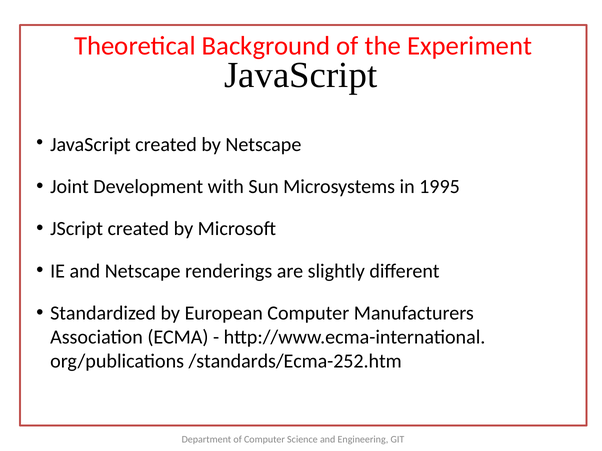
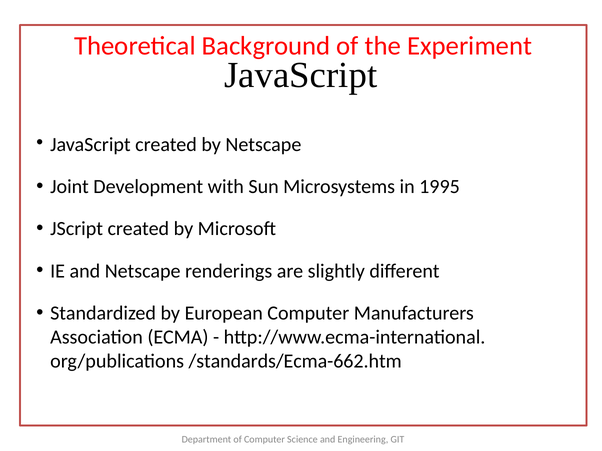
/standards/Ecma-252.htm: /standards/Ecma-252.htm -> /standards/Ecma-662.htm
